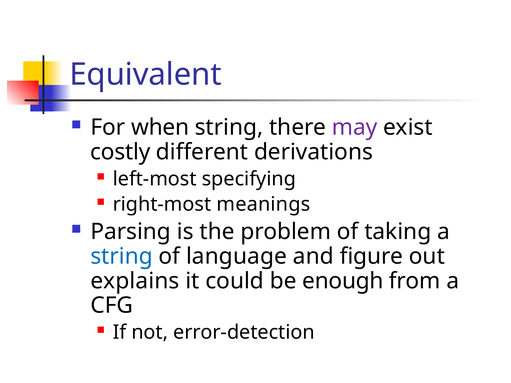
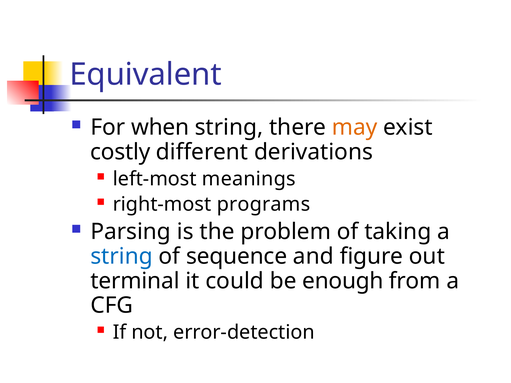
may colour: purple -> orange
specifying: specifying -> meanings
meanings: meanings -> programs
language: language -> sequence
explains: explains -> terminal
